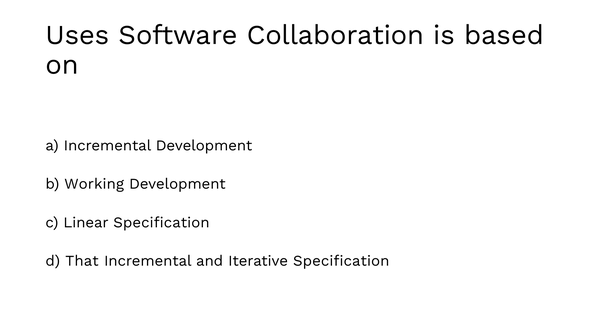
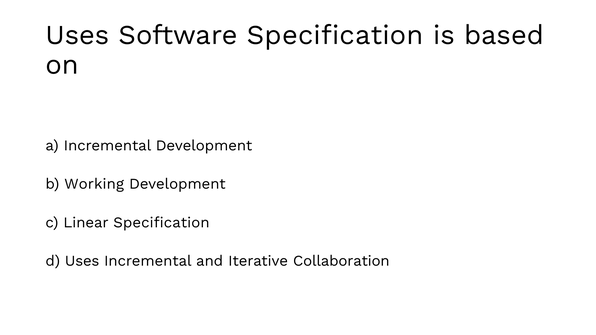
Software Collaboration: Collaboration -> Specification
d That: That -> Uses
Iterative Specification: Specification -> Collaboration
